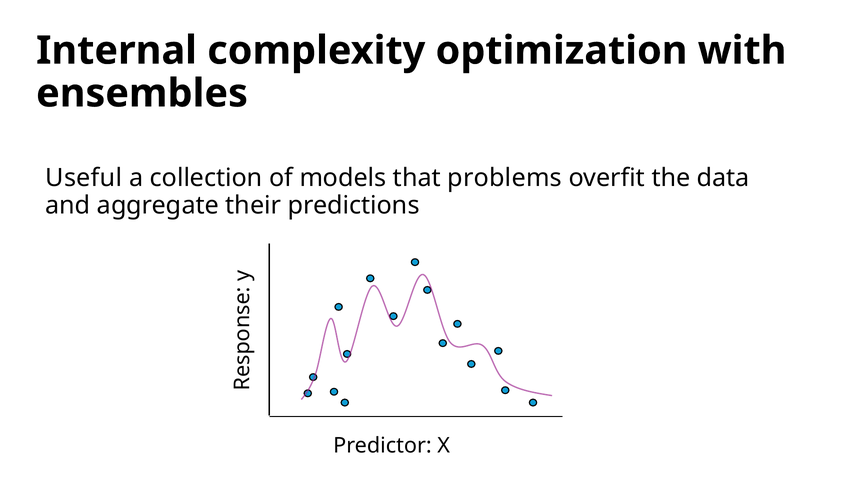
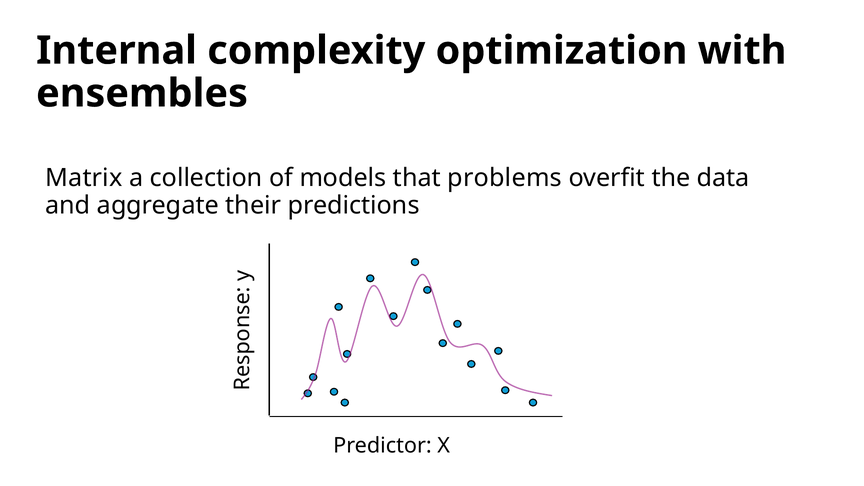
Useful: Useful -> Matrix
